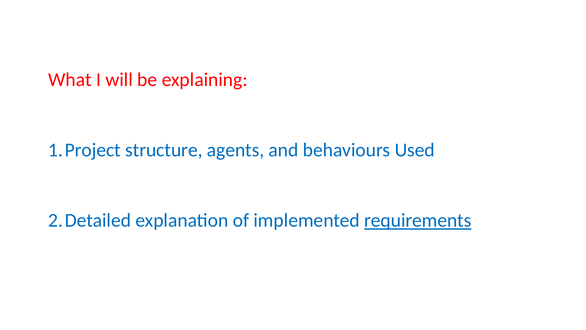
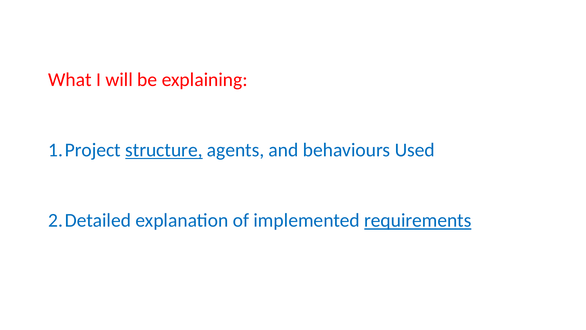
structure underline: none -> present
